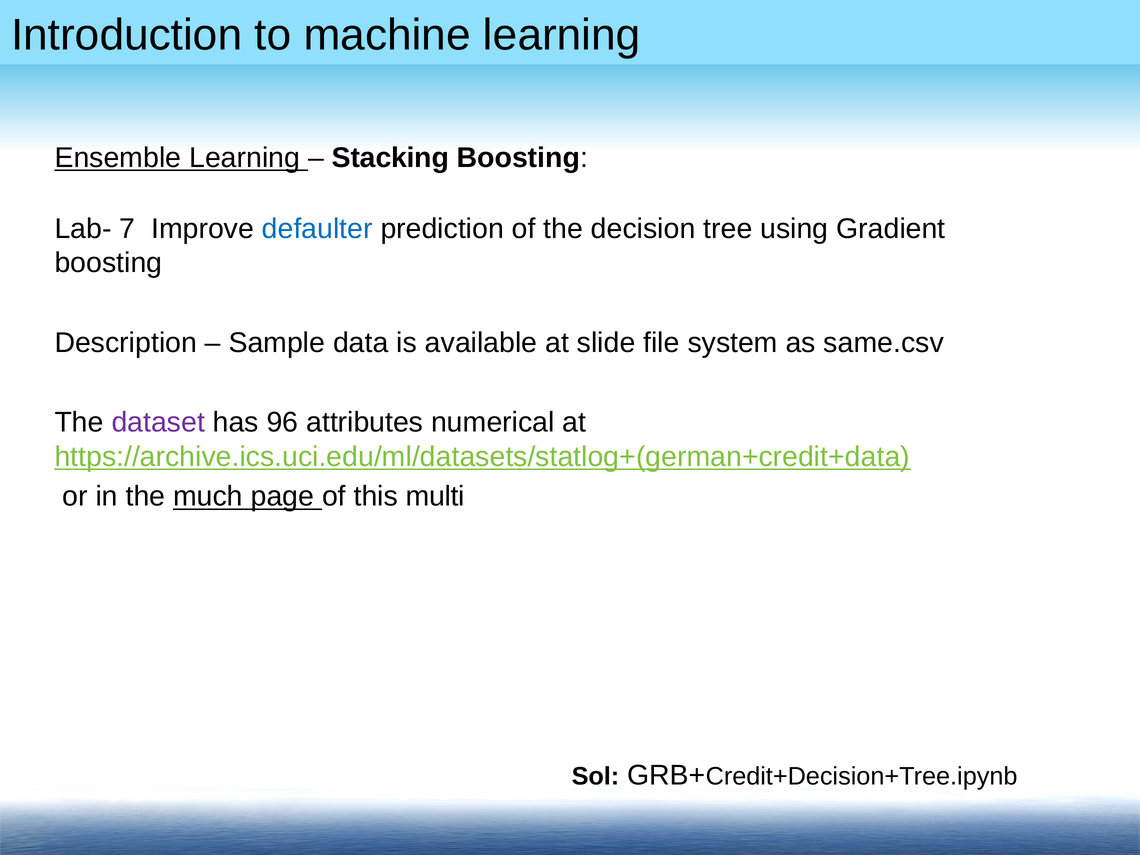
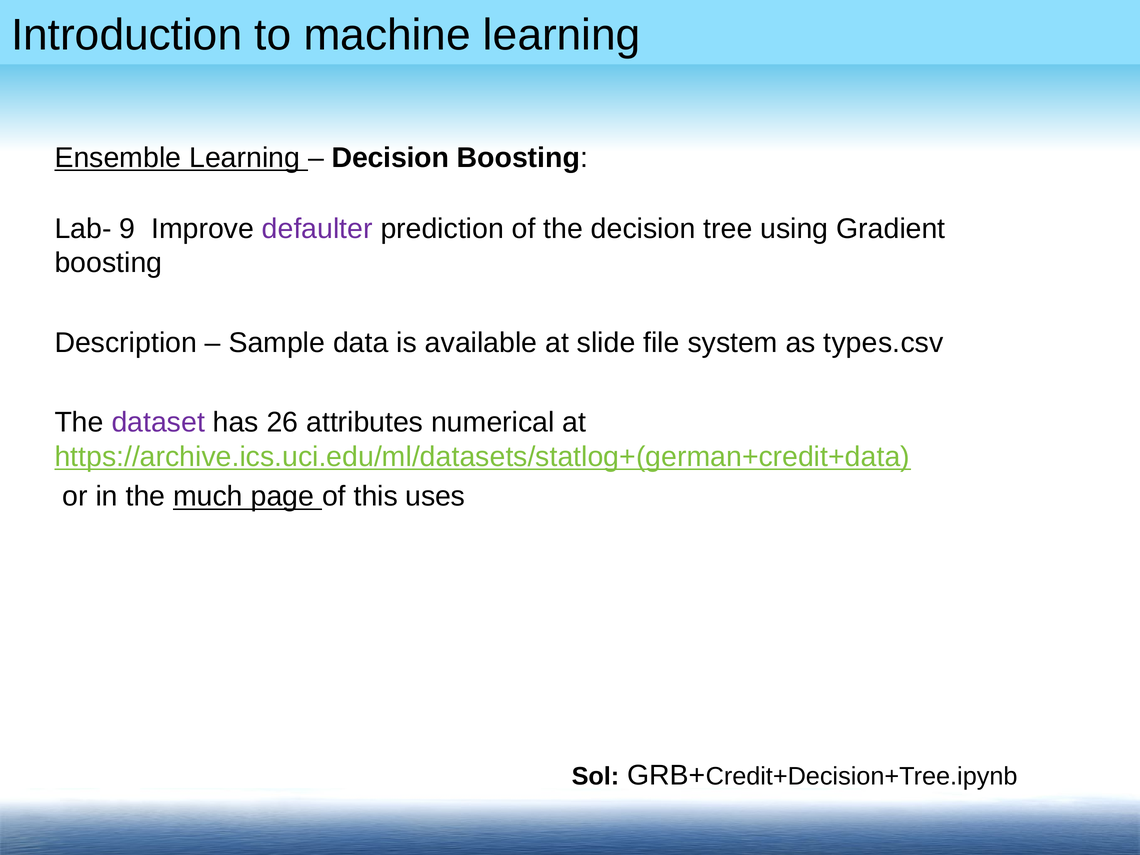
Stacking at (390, 158): Stacking -> Decision
7: 7 -> 9
defaulter colour: blue -> purple
same.csv: same.csv -> types.csv
96: 96 -> 26
multi: multi -> uses
